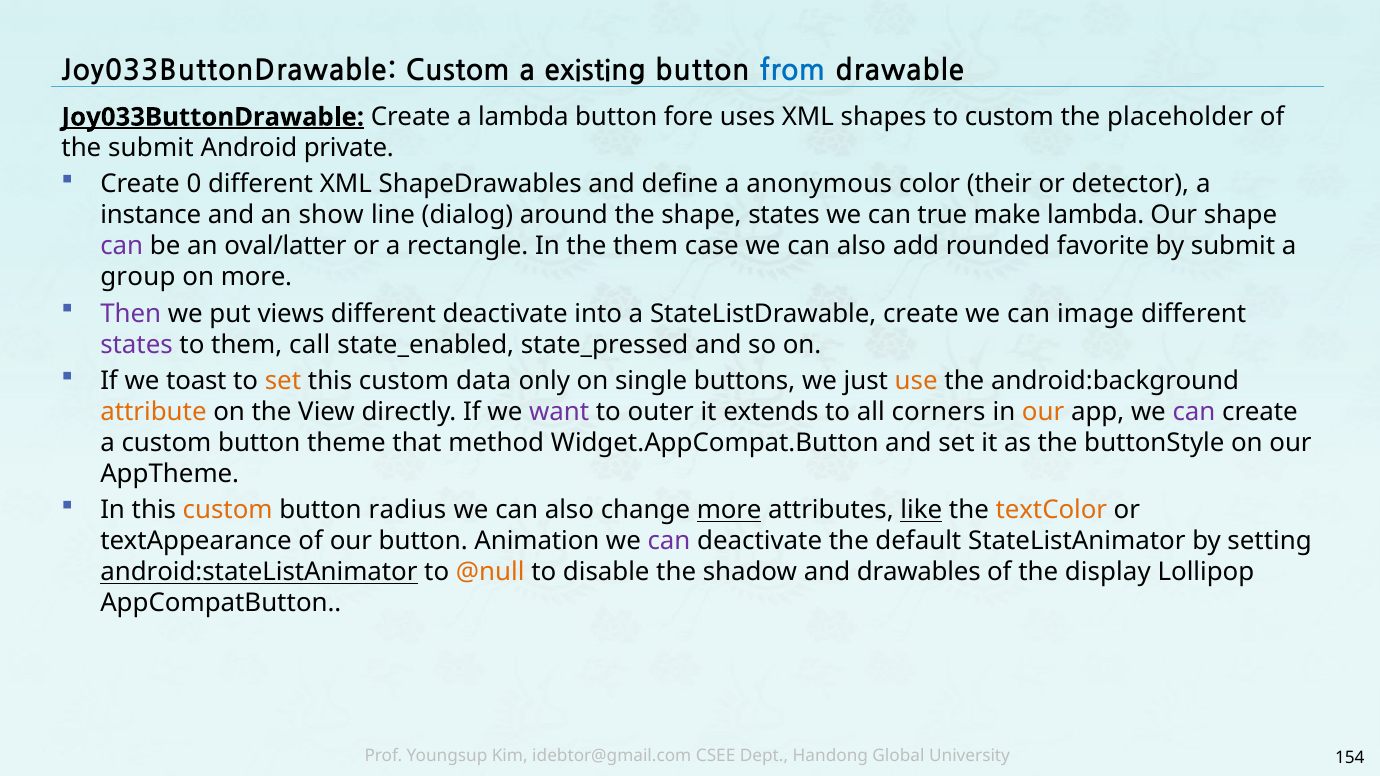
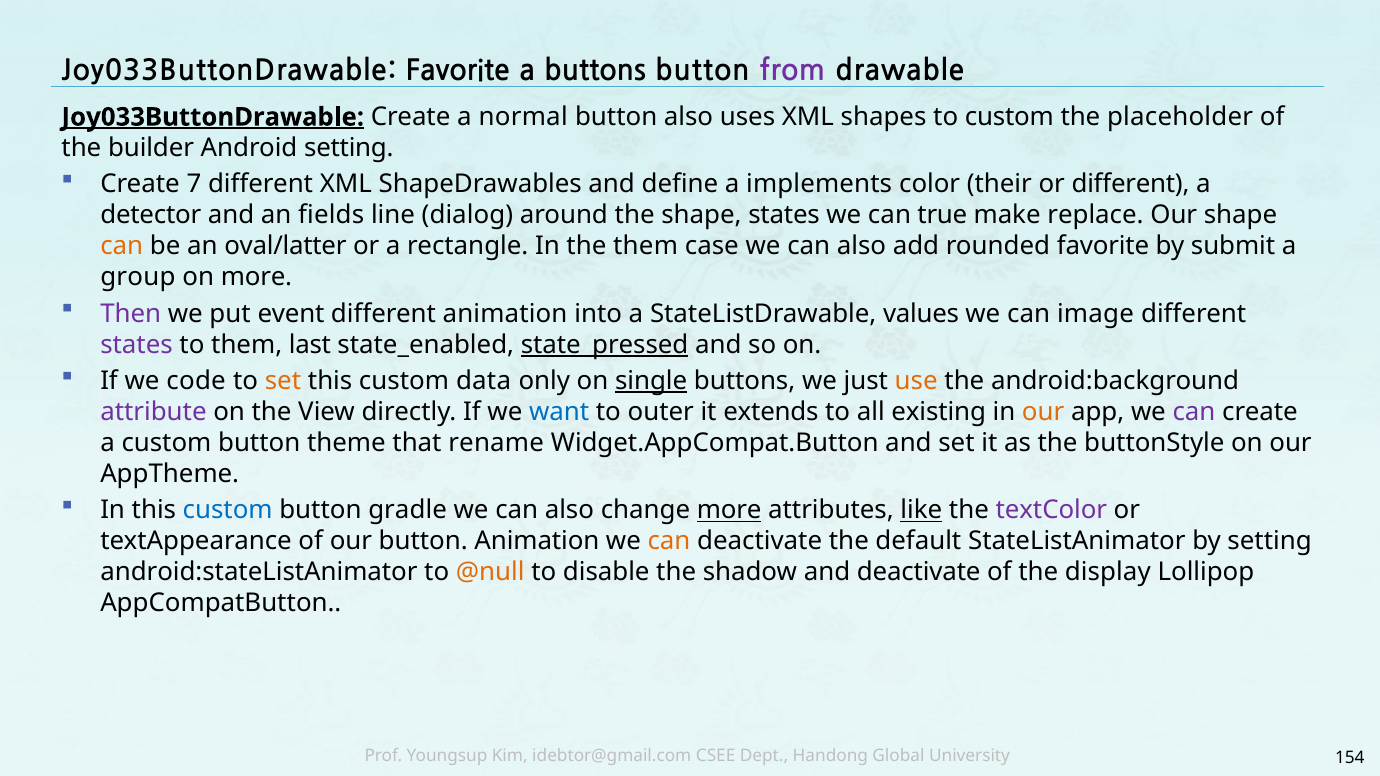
Joy033ButtonDrawable Custom: Custom -> Favorite
a existing: existing -> buttons
from colour: blue -> purple
a lambda: lambda -> normal
button fore: fore -> also
the submit: submit -> builder
Android private: private -> setting
0: 0 -> 7
anonymous: anonymous -> implements
or detector: detector -> different
instance: instance -> detector
show: show -> fields
make lambda: lambda -> replace
can at (122, 247) colour: purple -> orange
views: views -> event
different deactivate: deactivate -> animation
StateListDrawable create: create -> values
call: call -> last
state_pressed underline: none -> present
toast: toast -> code
single underline: none -> present
attribute colour: orange -> purple
want colour: purple -> blue
corners: corners -> existing
method: method -> rename
custom at (228, 510) colour: orange -> blue
radius: radius -> gradle
textColor colour: orange -> purple
can at (669, 541) colour: purple -> orange
android:stateListAnimator underline: present -> none
and drawables: drawables -> deactivate
